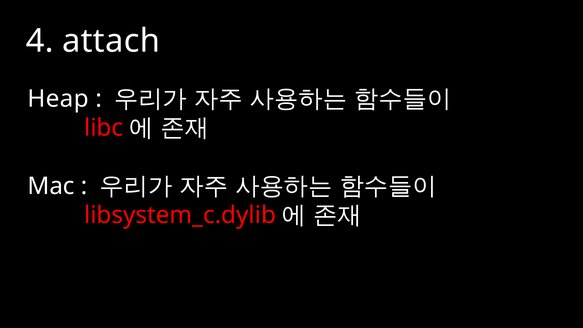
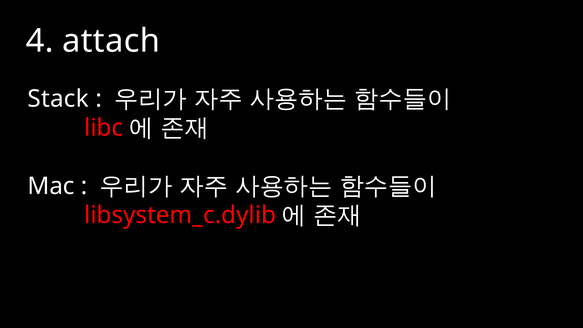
Heap: Heap -> Stack
